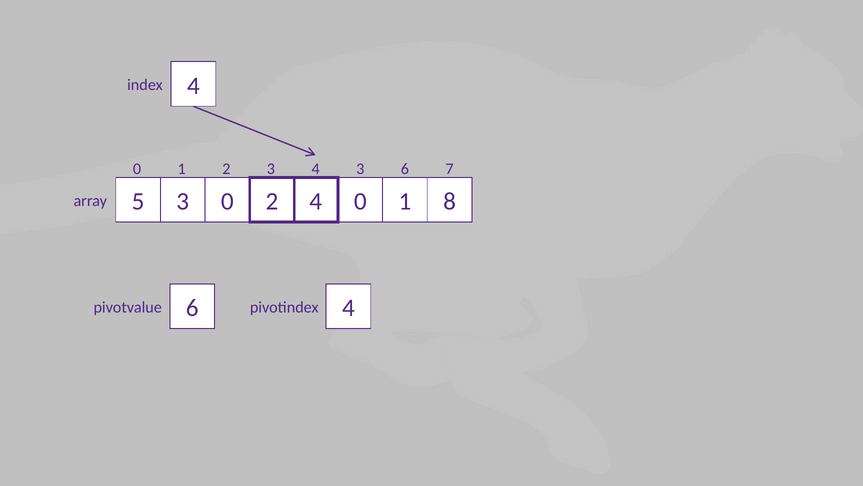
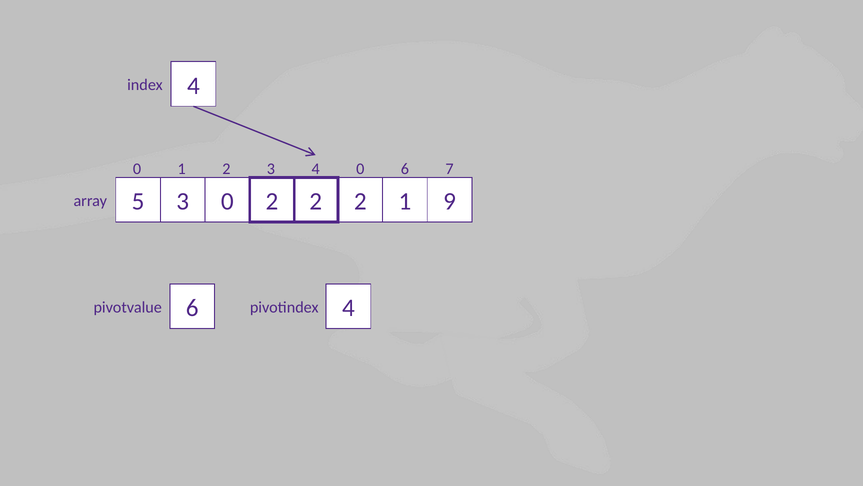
3 at (360, 169): 3 -> 0
0 4: 4 -> 2
5 0: 0 -> 2
8: 8 -> 9
